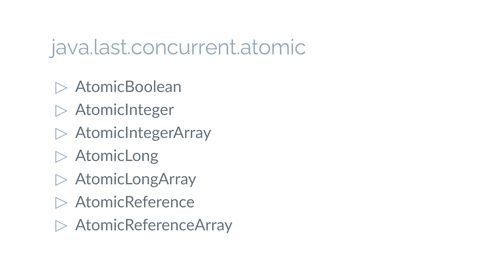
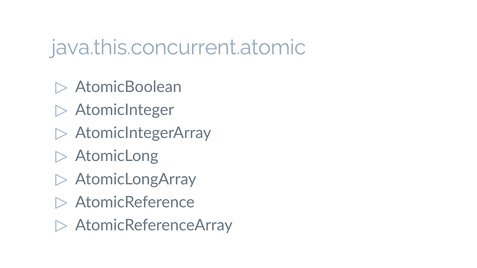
java.last.concurrent.atomic: java.last.concurrent.atomic -> java.this.concurrent.atomic
